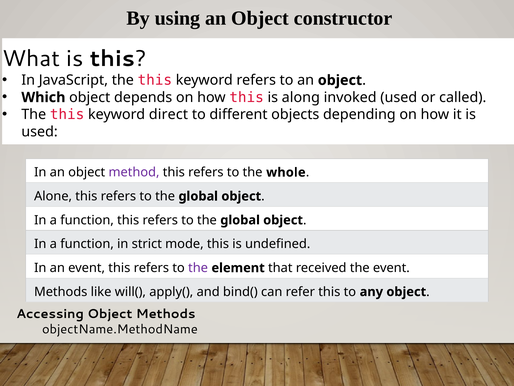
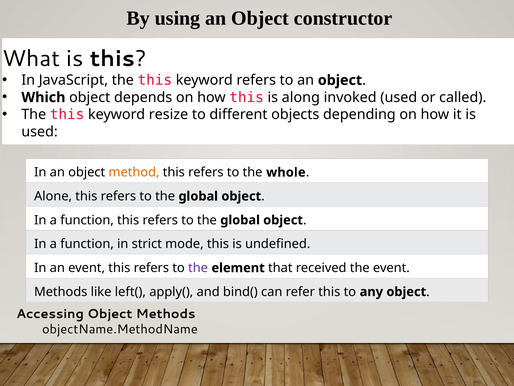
direct: direct -> resize
method colour: purple -> orange
will(: will( -> left(
